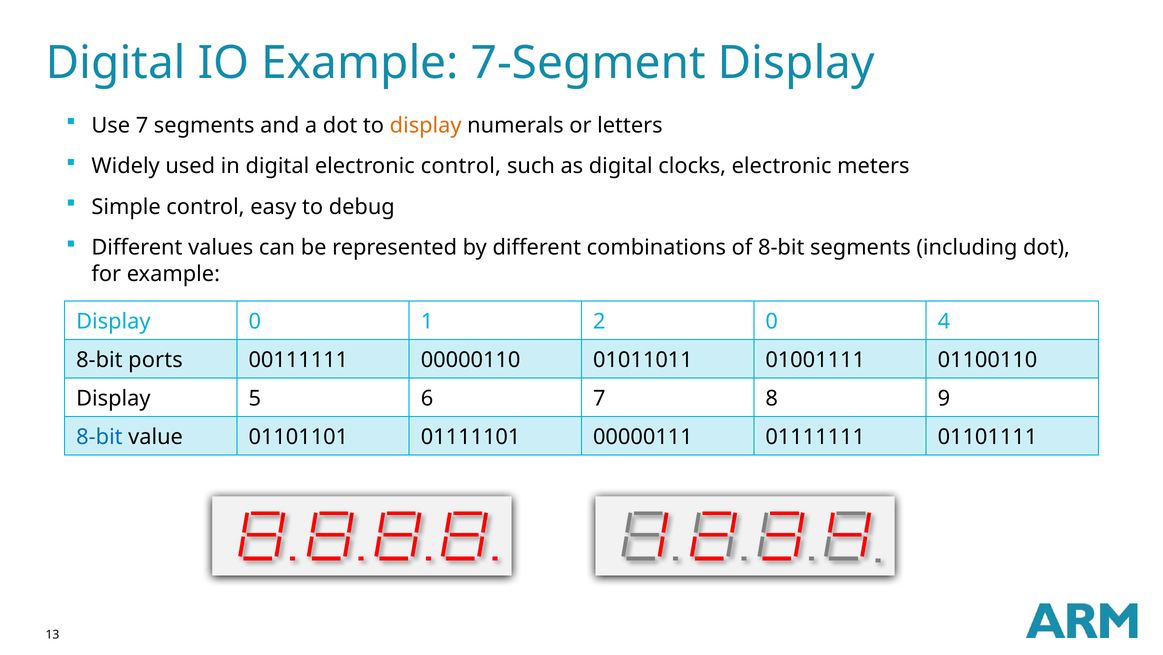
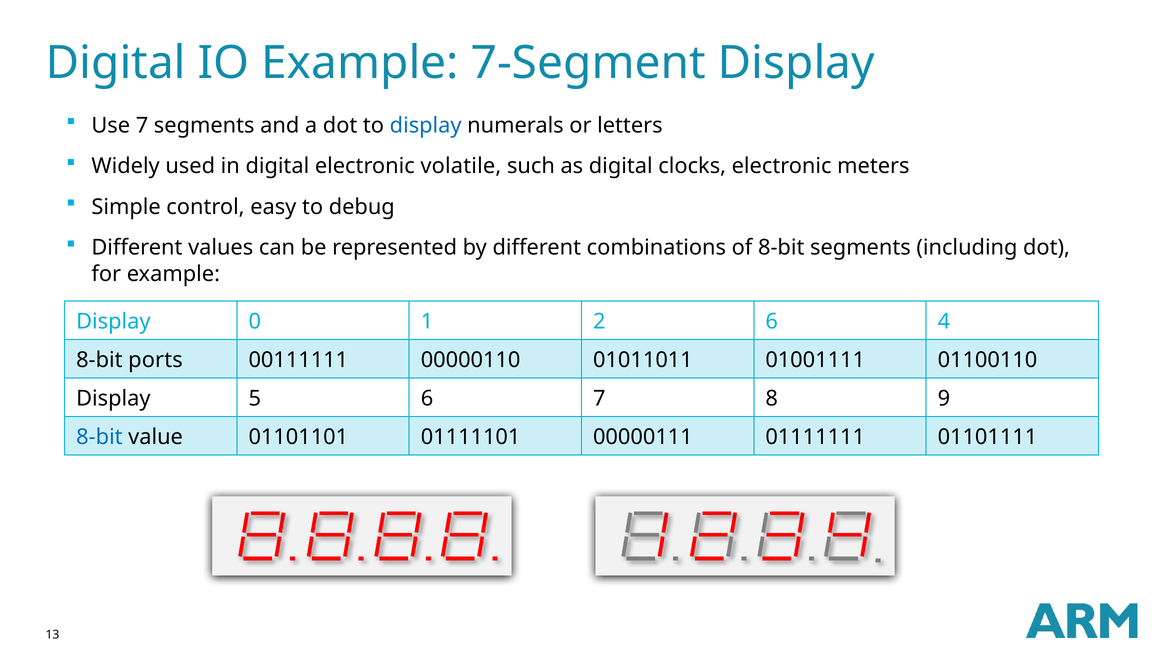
display at (426, 125) colour: orange -> blue
electronic control: control -> volatile
2 0: 0 -> 6
